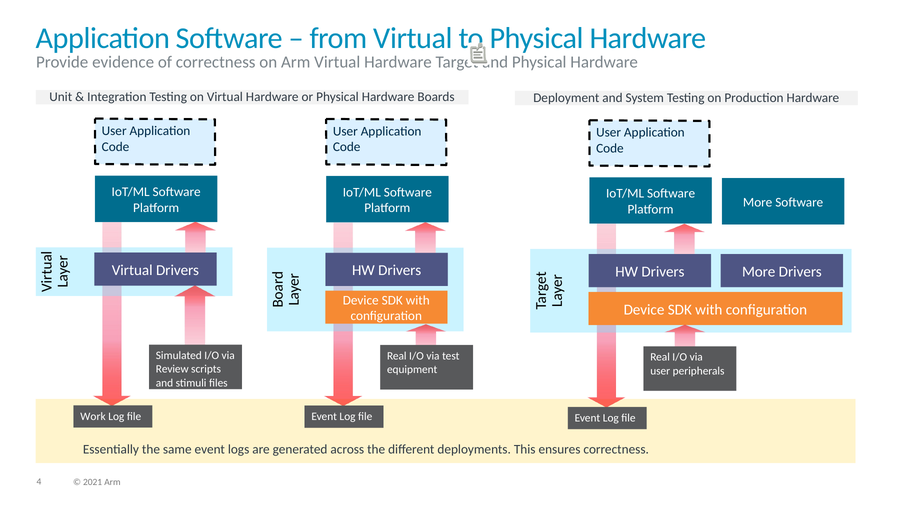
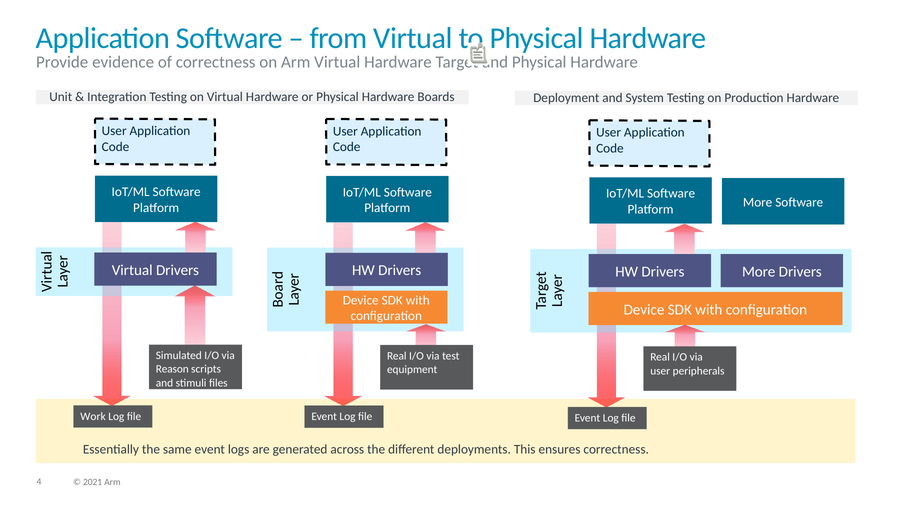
Review: Review -> Reason
